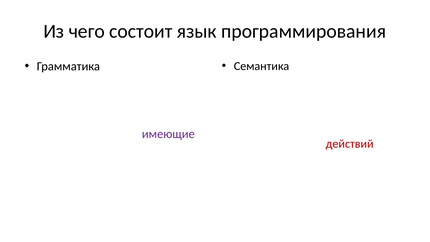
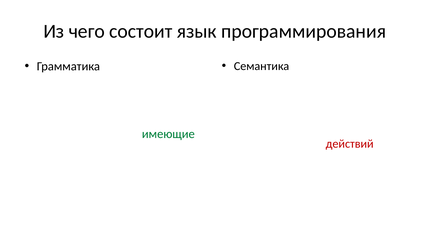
имеющие colour: purple -> green
